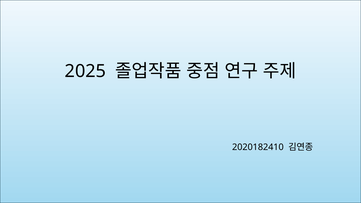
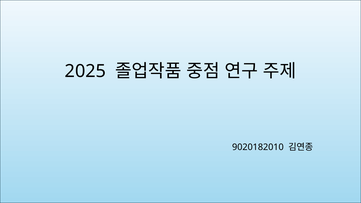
2020182410: 2020182410 -> 9020182010
